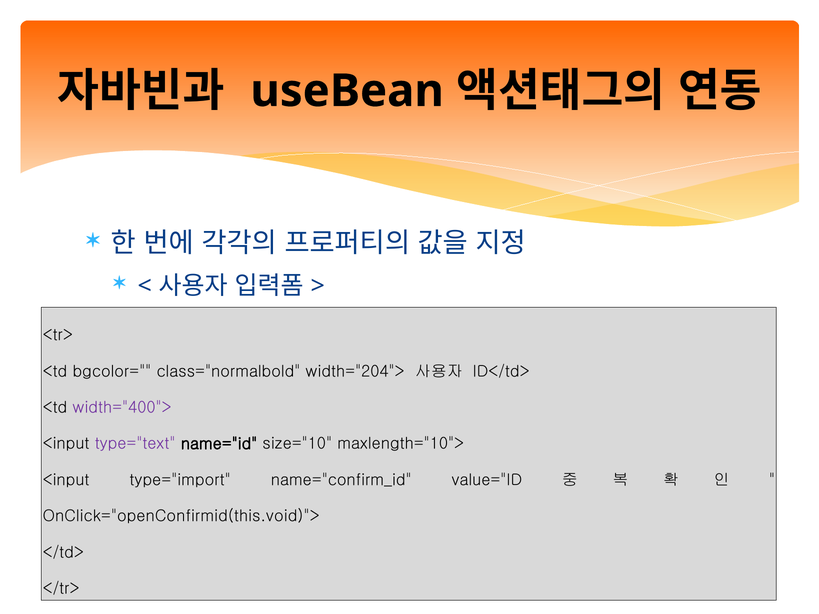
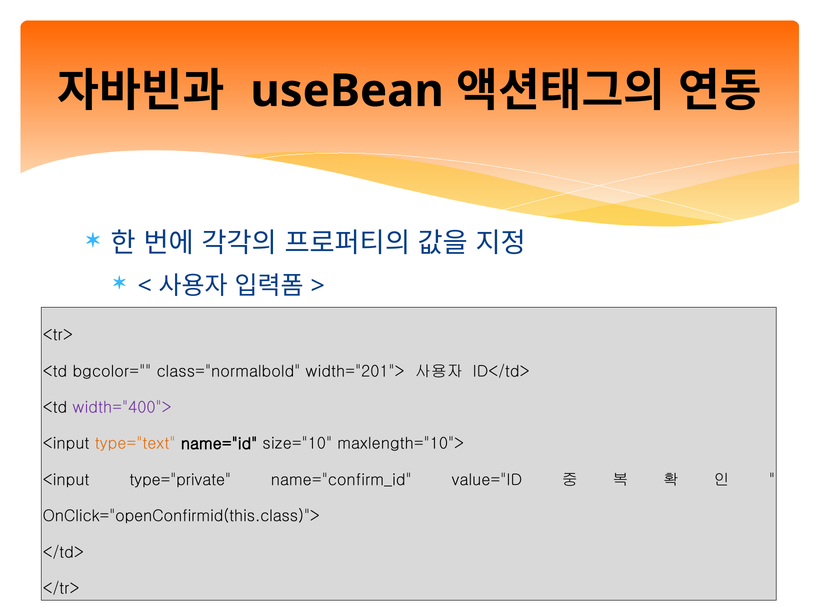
width="204">: width="204"> -> width="201">
type="text colour: purple -> orange
type="import: type="import -> type="private
OnClick="openConfirmid(this.void)">: OnClick="openConfirmid(this.void)"> -> OnClick="openConfirmid(this.class)">
